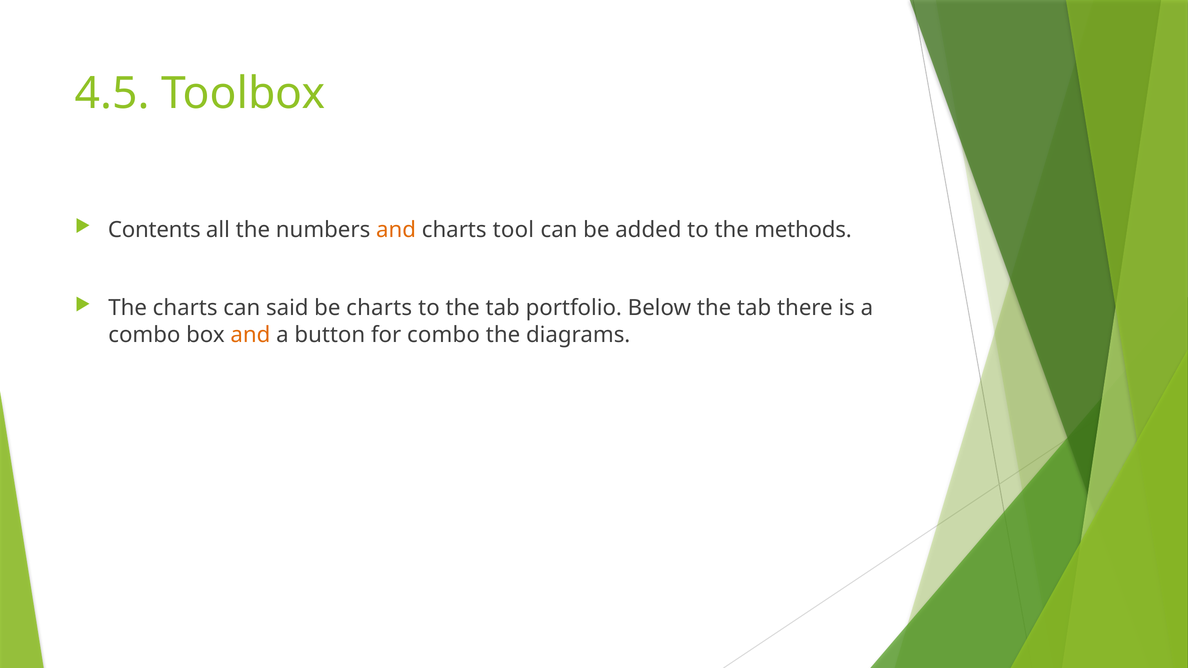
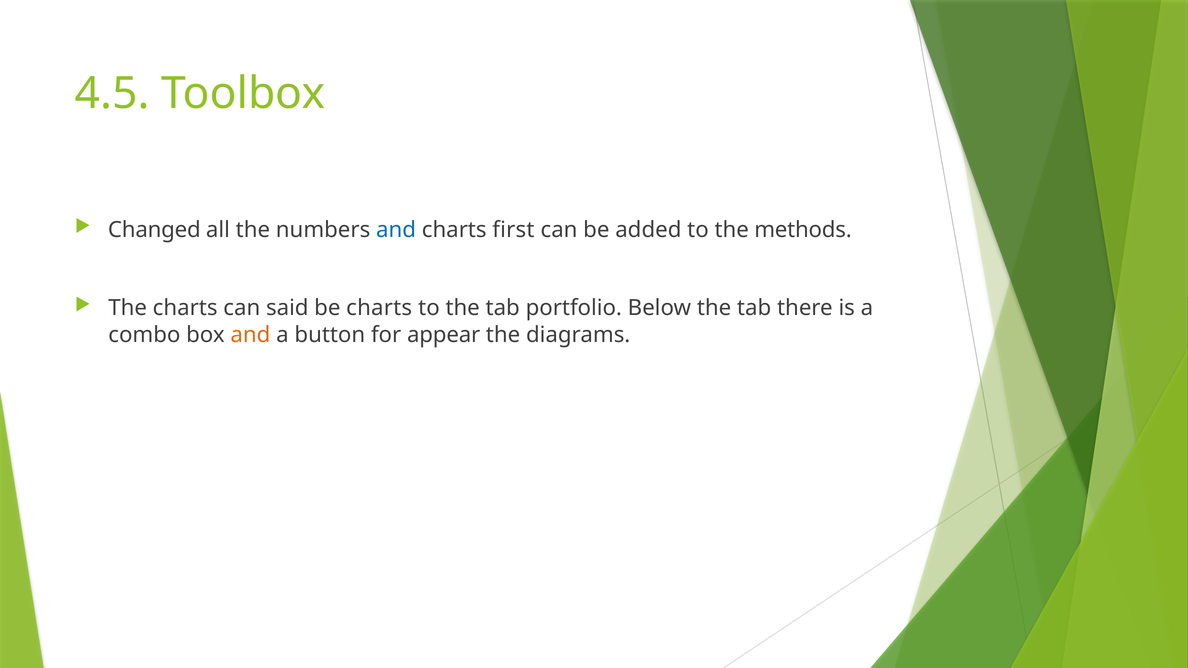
Contents: Contents -> Changed
and at (396, 230) colour: orange -> blue
tool: tool -> first
for combo: combo -> appear
